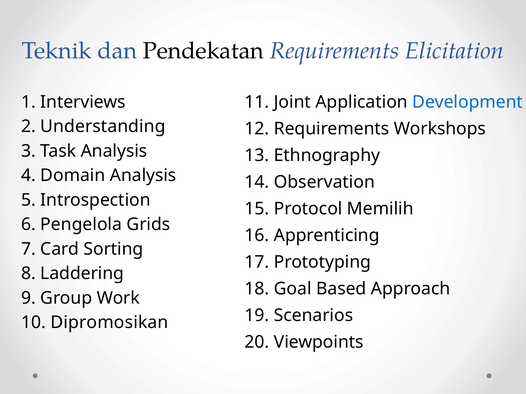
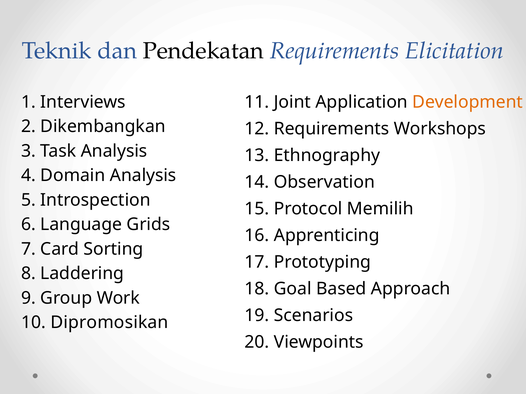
Development colour: blue -> orange
Understanding: Understanding -> Dikembangkan
Pengelola: Pengelola -> Language
